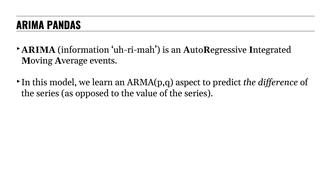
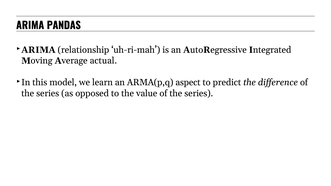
information: information -> relationship
events: events -> actual
